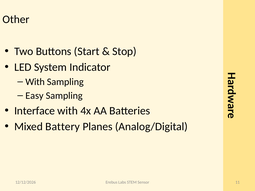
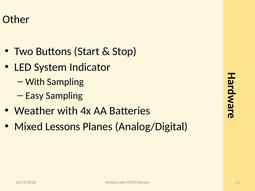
Interface: Interface -> Weather
Battery: Battery -> Lessons
